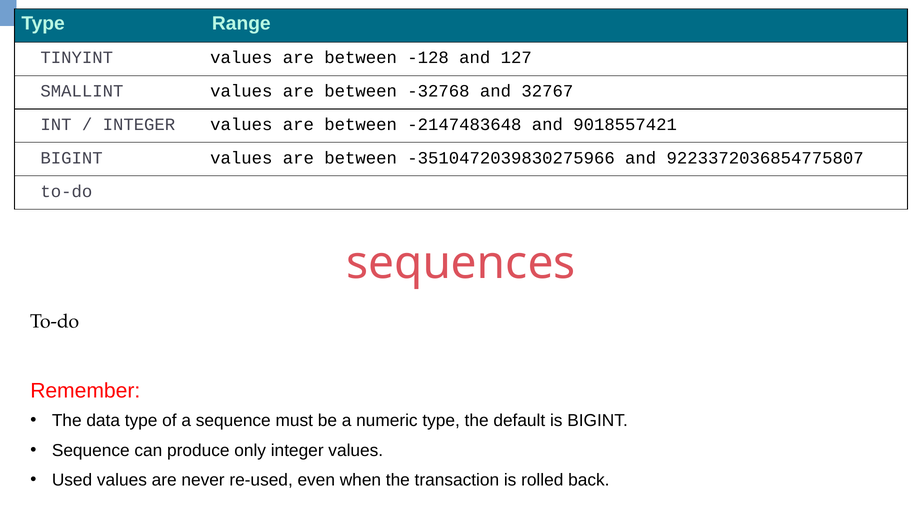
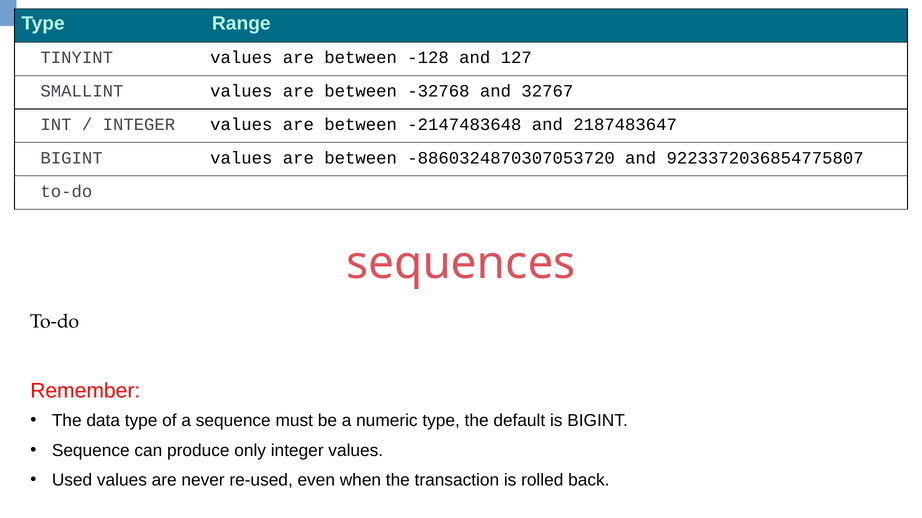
9018557421: 9018557421 -> 2187483647
-3510472039830275966: -3510472039830275966 -> -8860324870307053720
